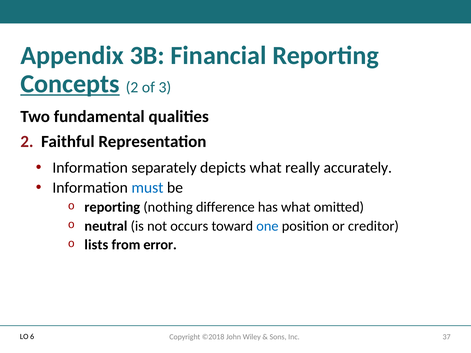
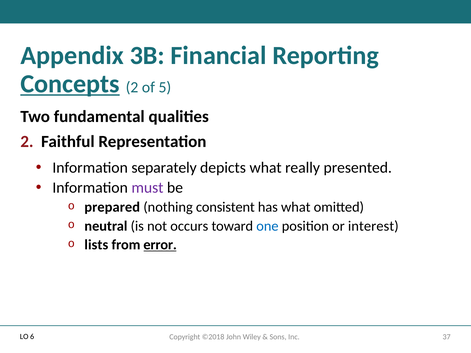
3: 3 -> 5
accurately: accurately -> presented
must colour: blue -> purple
o reporting: reporting -> prepared
difference: difference -> consistent
creditor: creditor -> interest
error underline: none -> present
